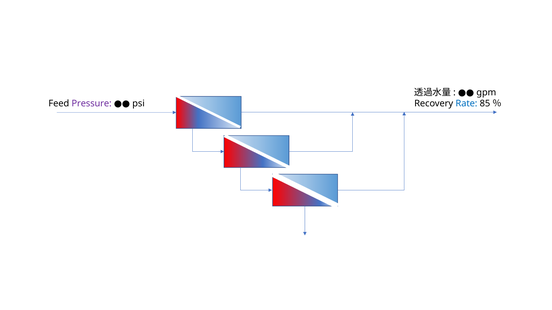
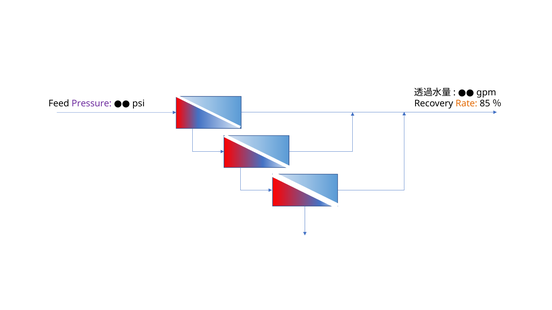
Rate colour: blue -> orange
